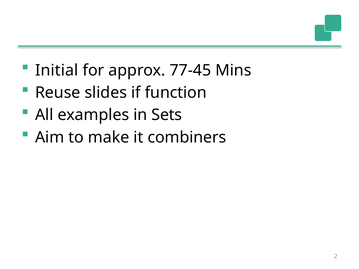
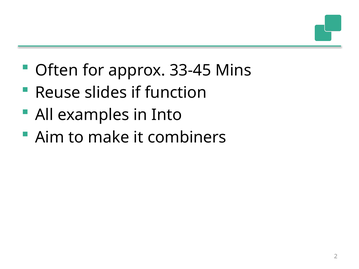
Initial: Initial -> Often
77-45: 77-45 -> 33-45
Sets: Sets -> Into
